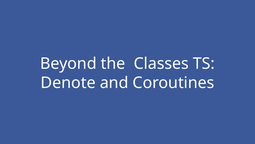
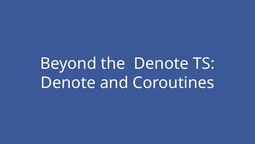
the Classes: Classes -> Denote
